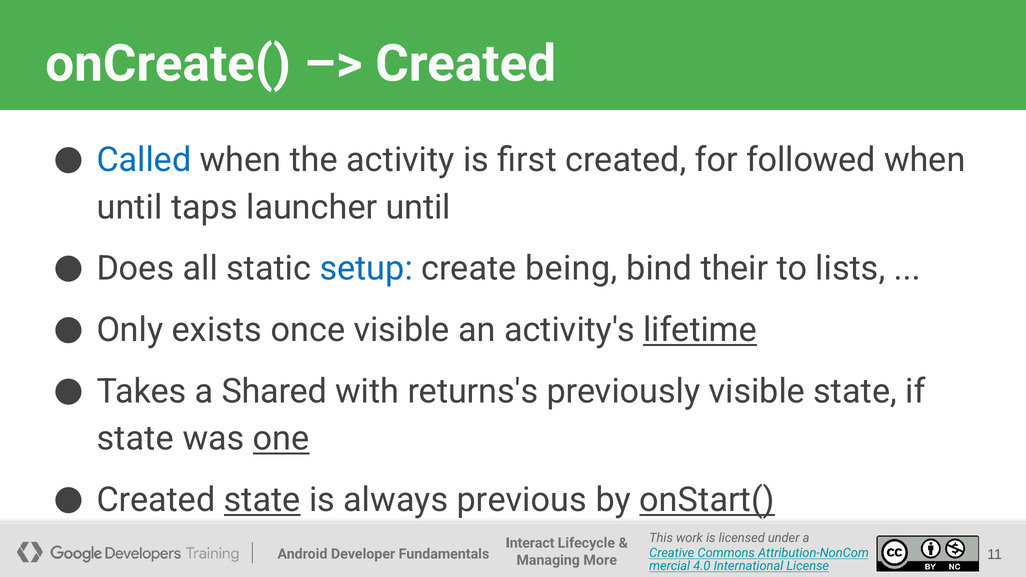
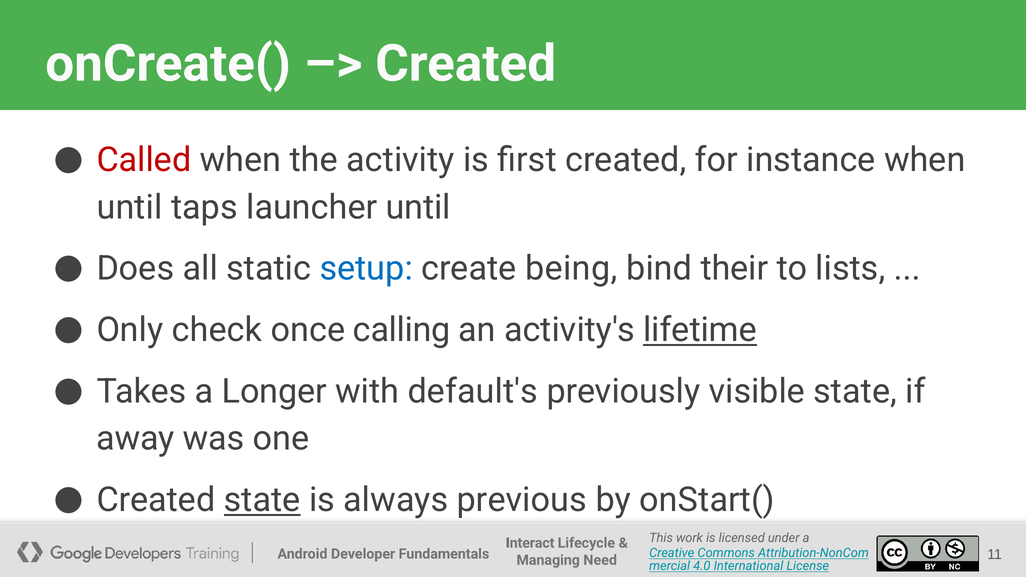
Called colour: blue -> red
followed: followed -> instance
exists: exists -> check
once visible: visible -> calling
Shared: Shared -> Longer
returns's: returns's -> default's
state at (135, 439): state -> away
one underline: present -> none
onStart( underline: present -> none
More: More -> Need
